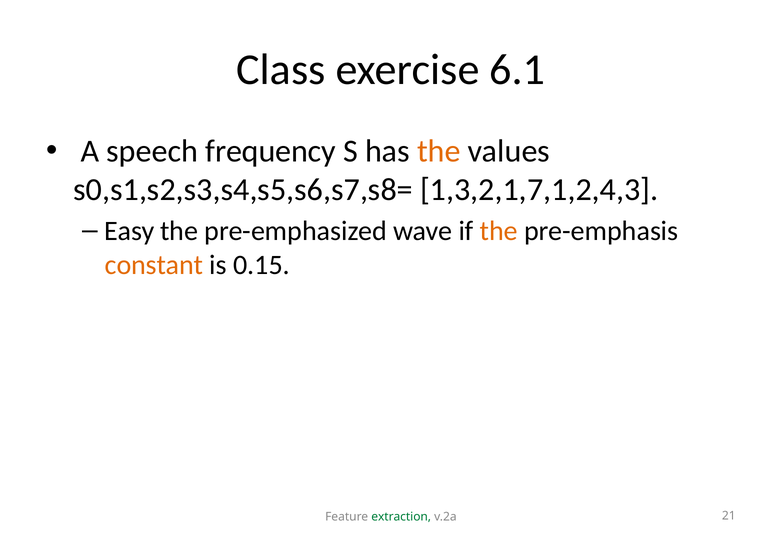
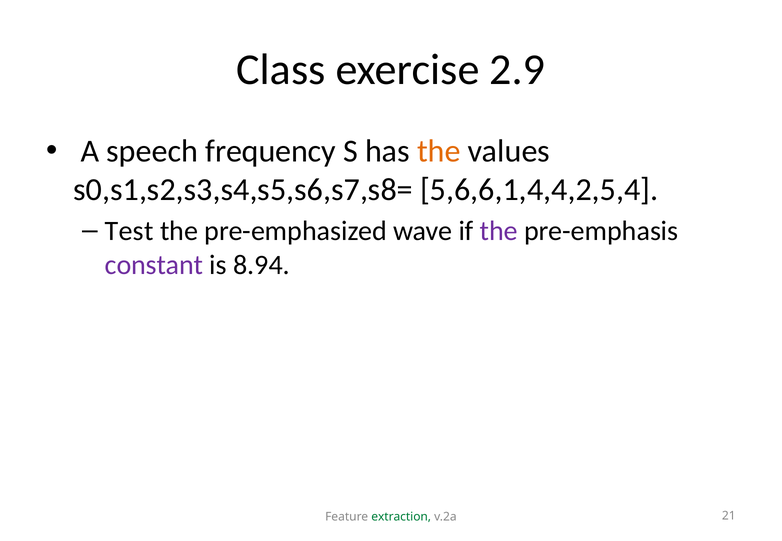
6.1: 6.1 -> 2.9
1,3,2,1,7,1,2,4,3: 1,3,2,1,7,1,2,4,3 -> 5,6,6,1,4,4,2,5,4
Easy: Easy -> Test
the at (499, 231) colour: orange -> purple
constant colour: orange -> purple
0.15: 0.15 -> 8.94
